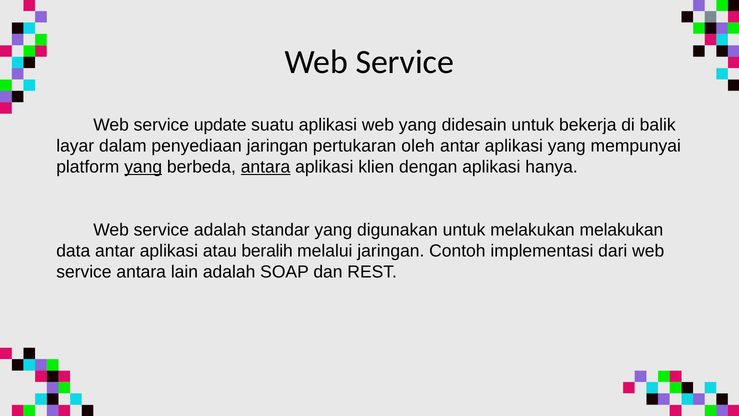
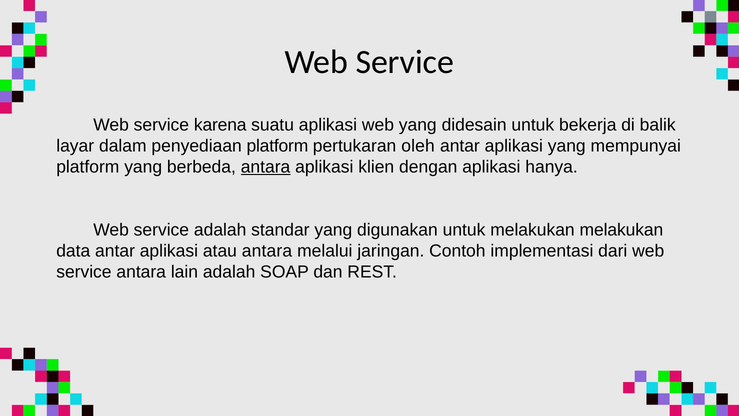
update: update -> karena
penyediaan jaringan: jaringan -> platform
yang at (143, 167) underline: present -> none
atau beralih: beralih -> antara
